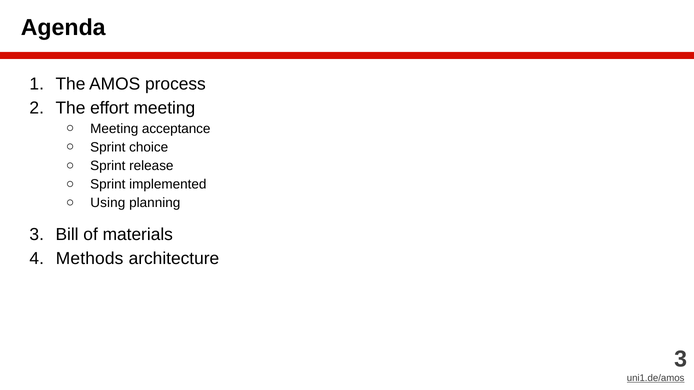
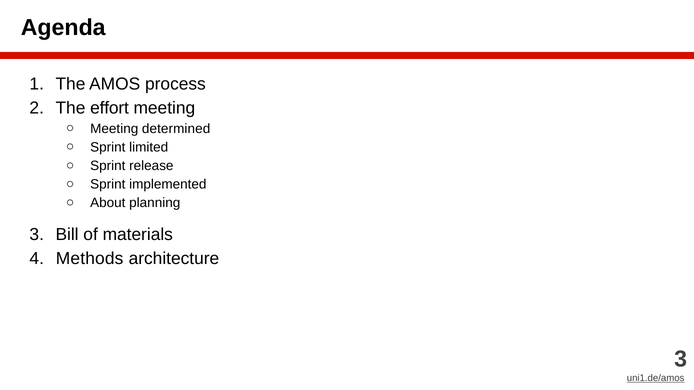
acceptance: acceptance -> determined
choice: choice -> limited
Using: Using -> About
